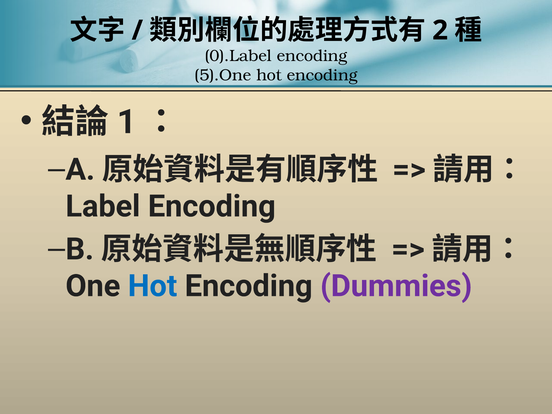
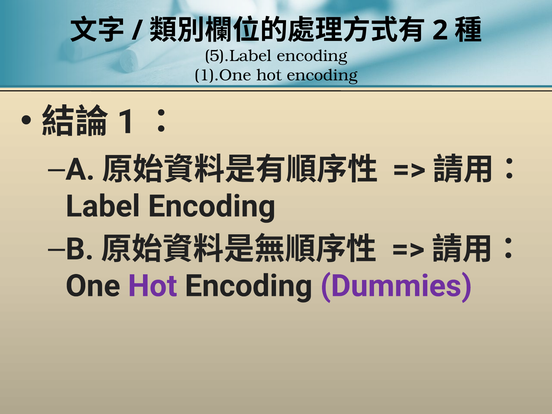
0).Label: 0).Label -> 5).Label
5).One: 5).One -> 1).One
Hot at (153, 286) colour: blue -> purple
